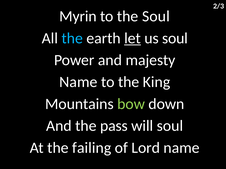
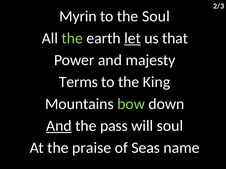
the at (72, 38) colour: light blue -> light green
us soul: soul -> that
Name at (78, 82): Name -> Terms
And at (59, 126) underline: none -> present
failing: failing -> praise
Lord: Lord -> Seas
